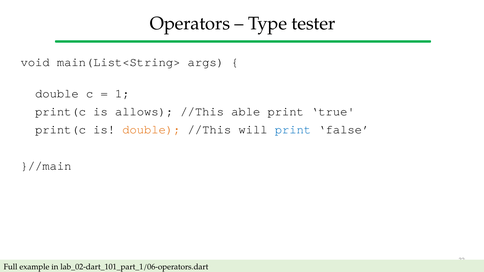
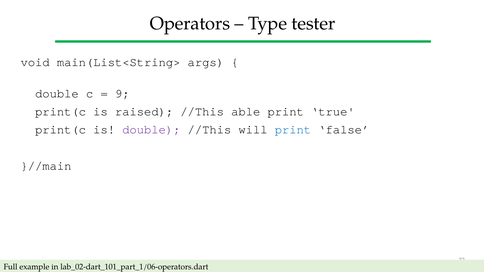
1: 1 -> 9
allows: allows -> raised
double at (151, 130) colour: orange -> purple
